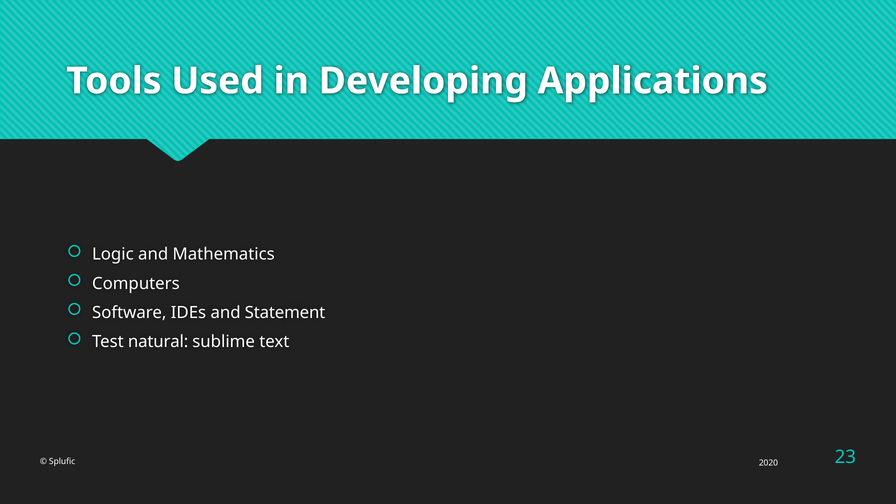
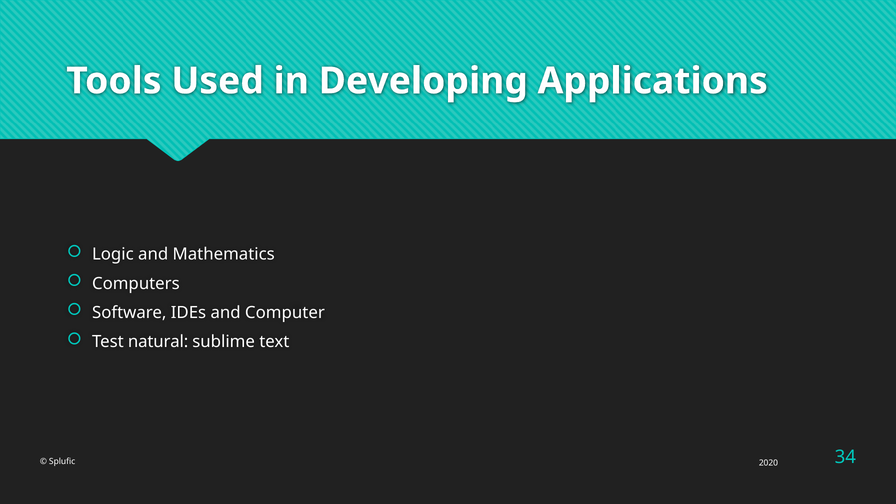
Statement: Statement -> Computer
23: 23 -> 34
